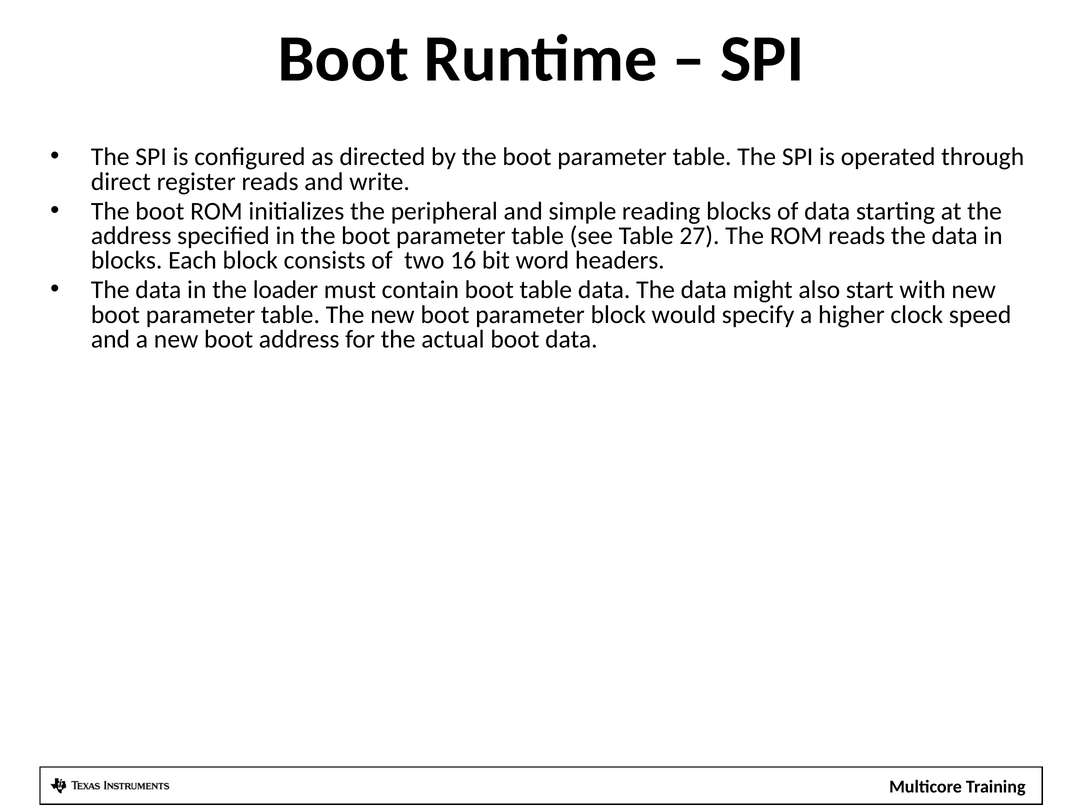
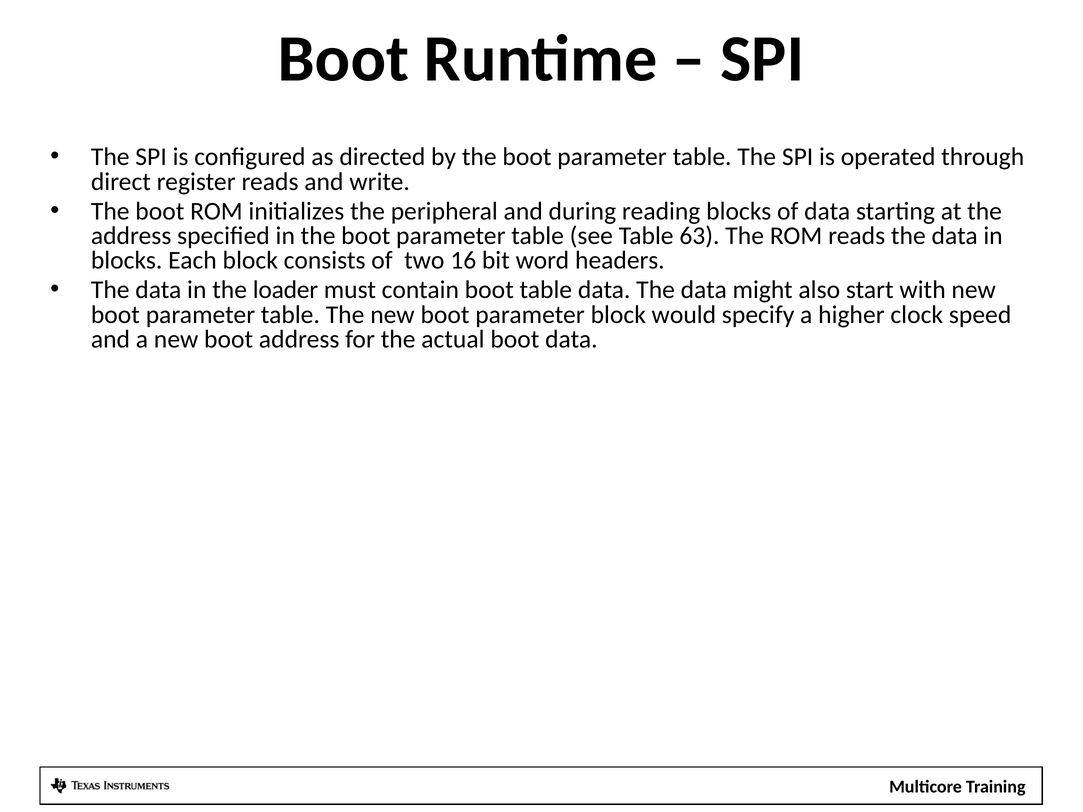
simple: simple -> during
27: 27 -> 63
